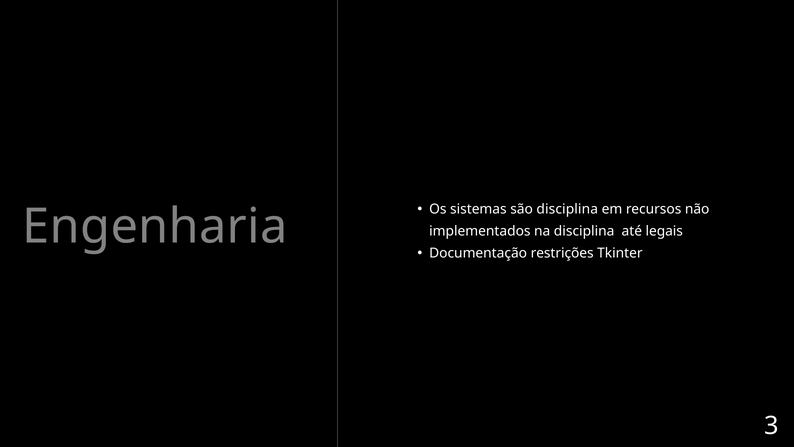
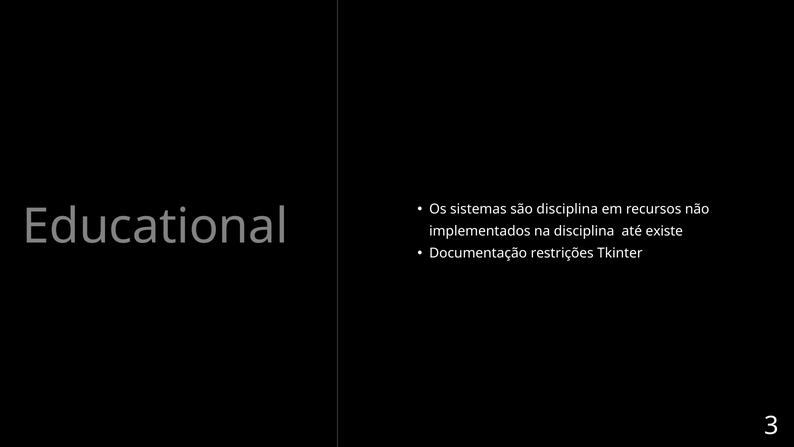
Engenharia: Engenharia -> Educational
legais: legais -> existe
